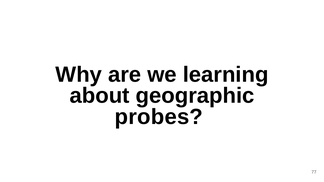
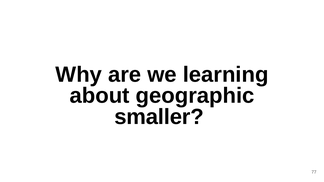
probes: probes -> smaller
